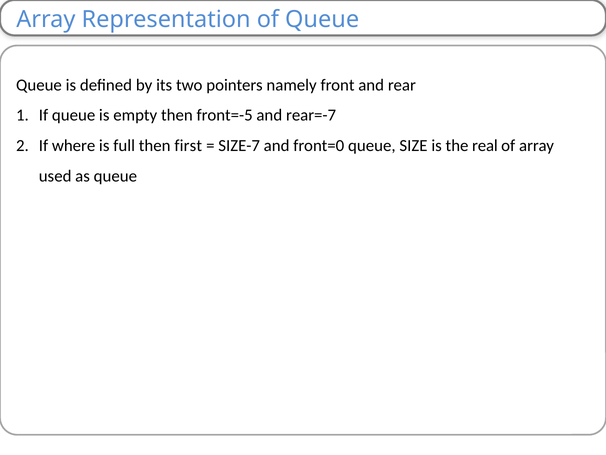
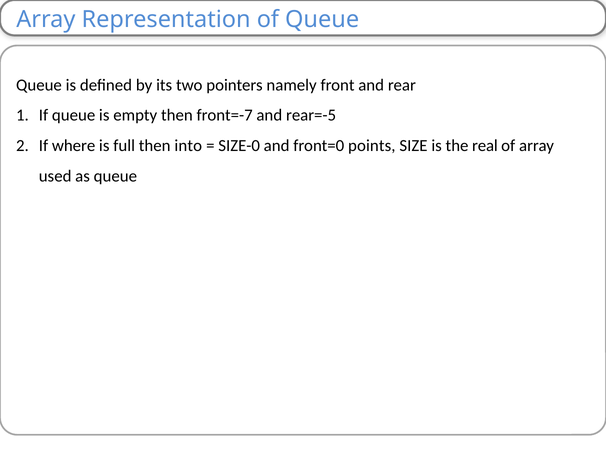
front=-5: front=-5 -> front=-7
rear=-7: rear=-7 -> rear=-5
first: first -> into
SIZE-7: SIZE-7 -> SIZE-0
front=0 queue: queue -> points
